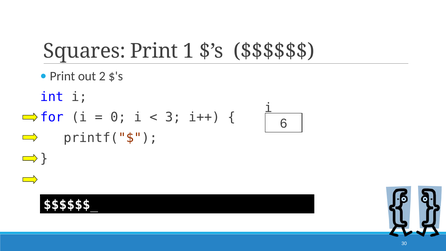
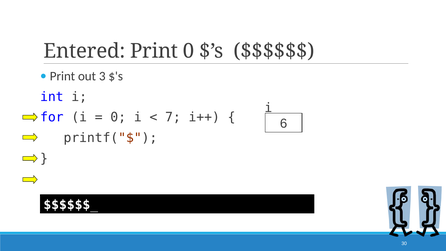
Squares: Squares -> Entered
Print 1: 1 -> 0
2: 2 -> 3
3: 3 -> 7
